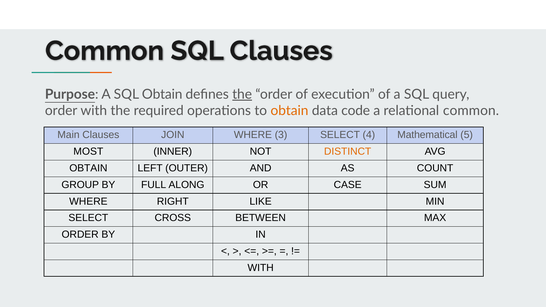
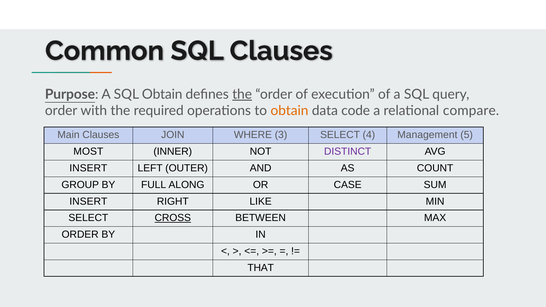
relational common: common -> compare
Mathematical: Mathematical -> Management
DISTINCT colour: orange -> purple
OBTAIN at (88, 168): OBTAIN -> INSERT
WHERE at (88, 201): WHERE -> INSERT
CROSS underline: none -> present
WITH at (261, 268): WITH -> THAT
